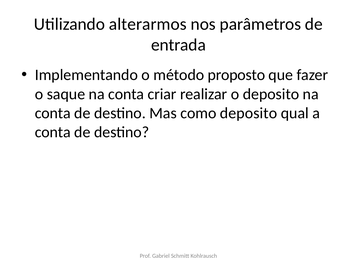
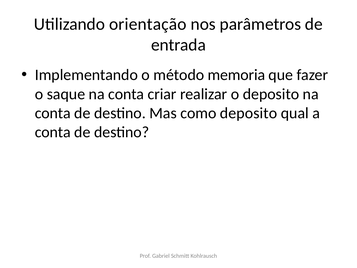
alterarmos: alterarmos -> orientação
proposto: proposto -> memoria
